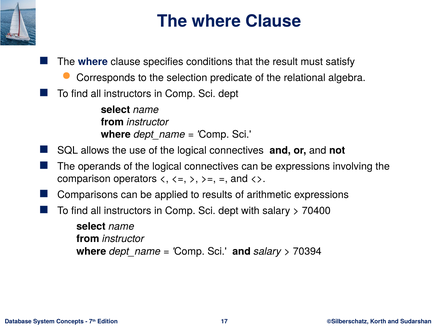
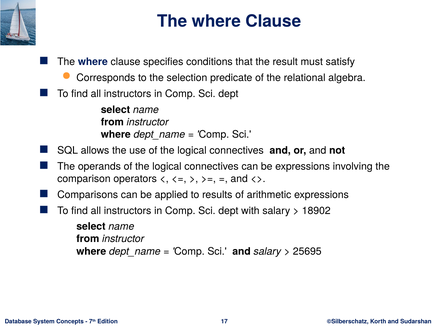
70400: 70400 -> 18902
70394: 70394 -> 25695
